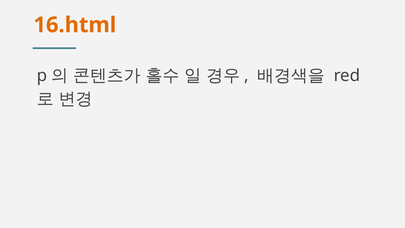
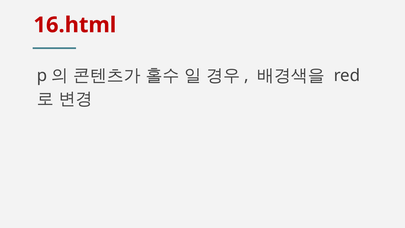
16.html colour: orange -> red
